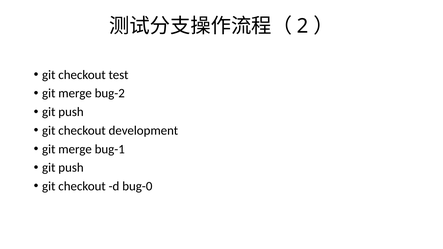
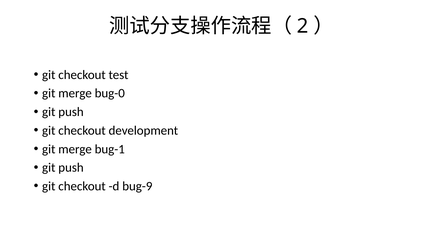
bug-2: bug-2 -> bug-0
bug-0: bug-0 -> bug-9
